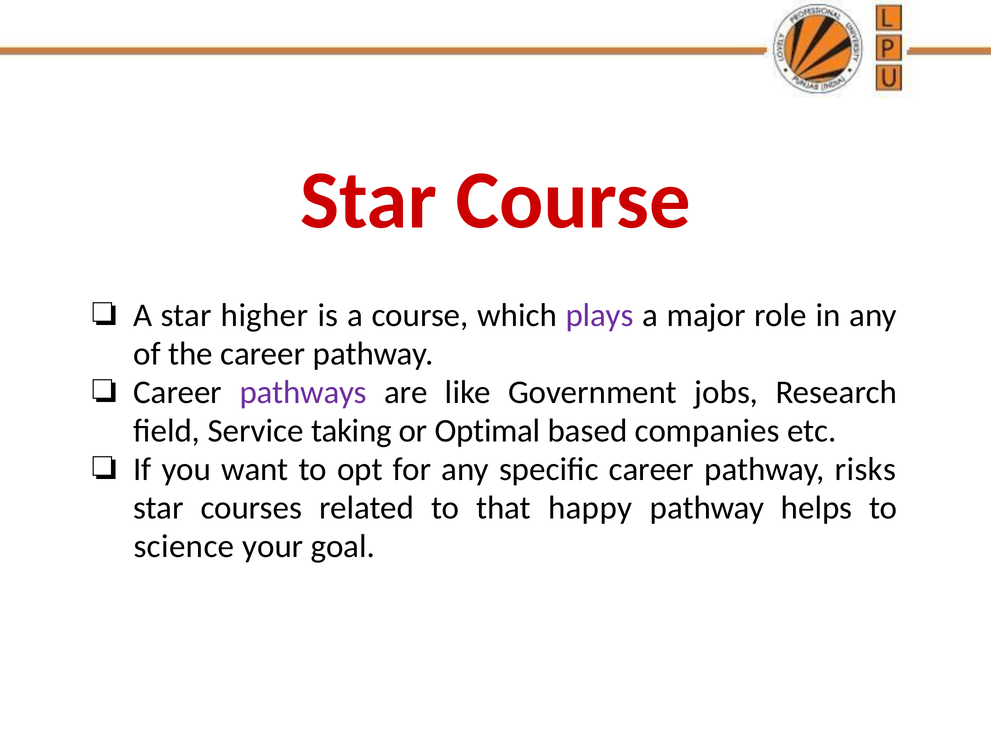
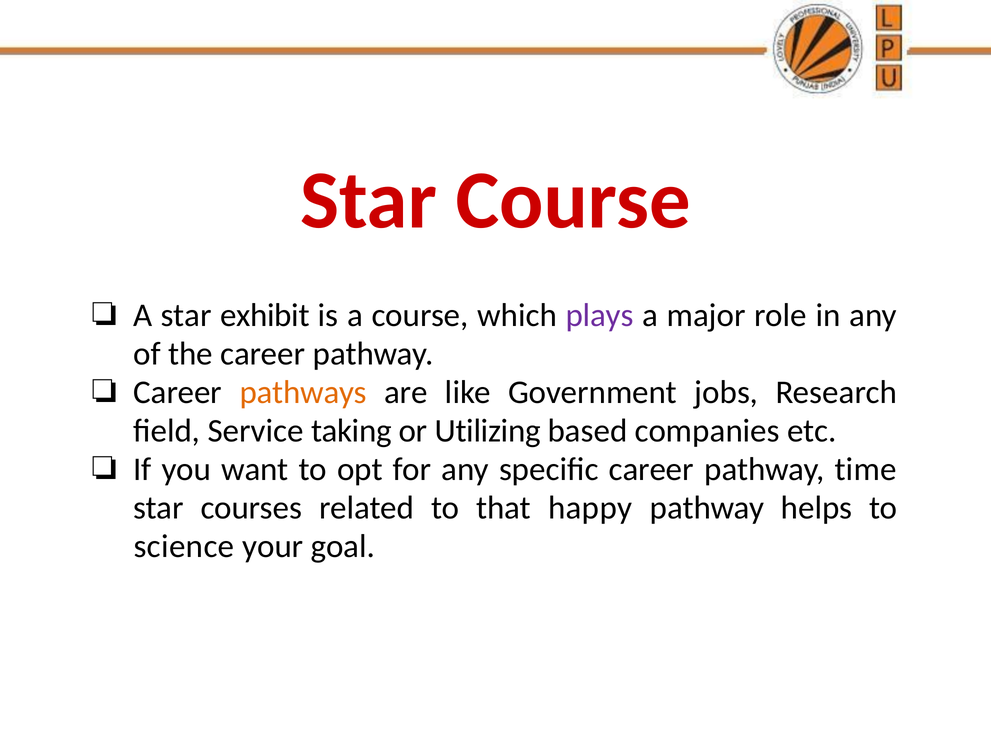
higher: higher -> exhibit
pathways colour: purple -> orange
Optimal: Optimal -> Utilizing
risks: risks -> time
